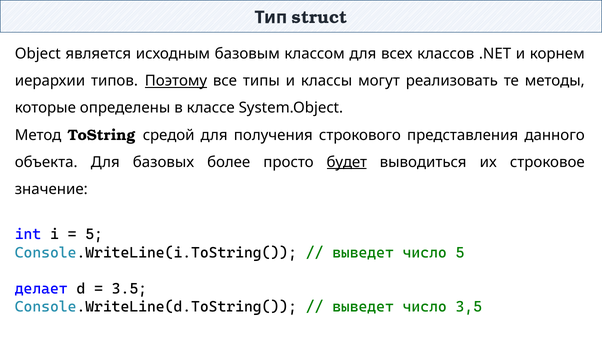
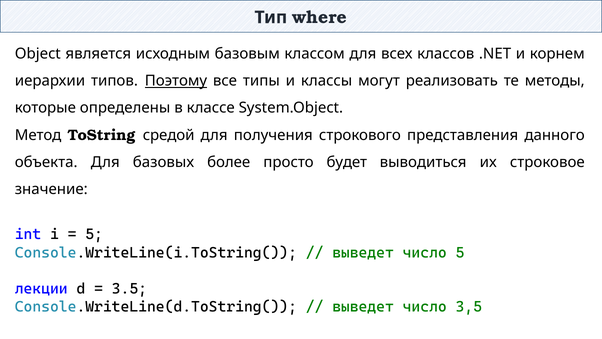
struct: struct -> where
будет underline: present -> none
делает: делает -> лекции
